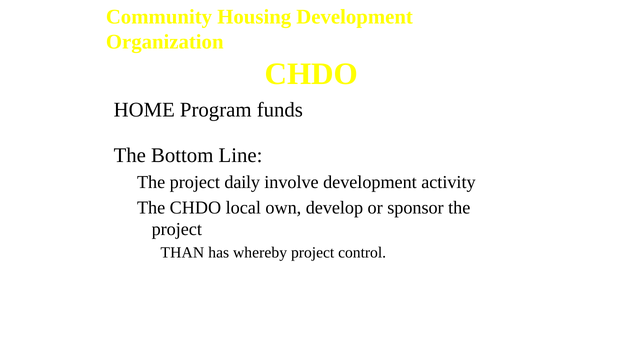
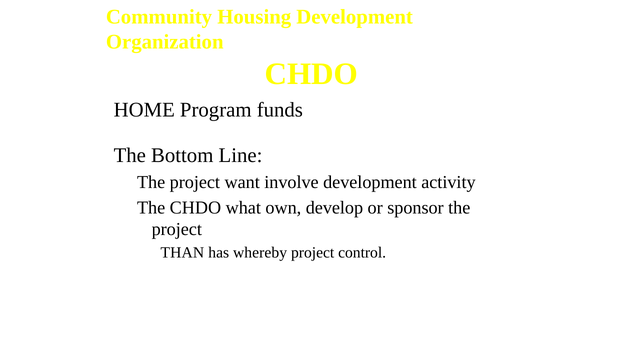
daily: daily -> want
local: local -> what
